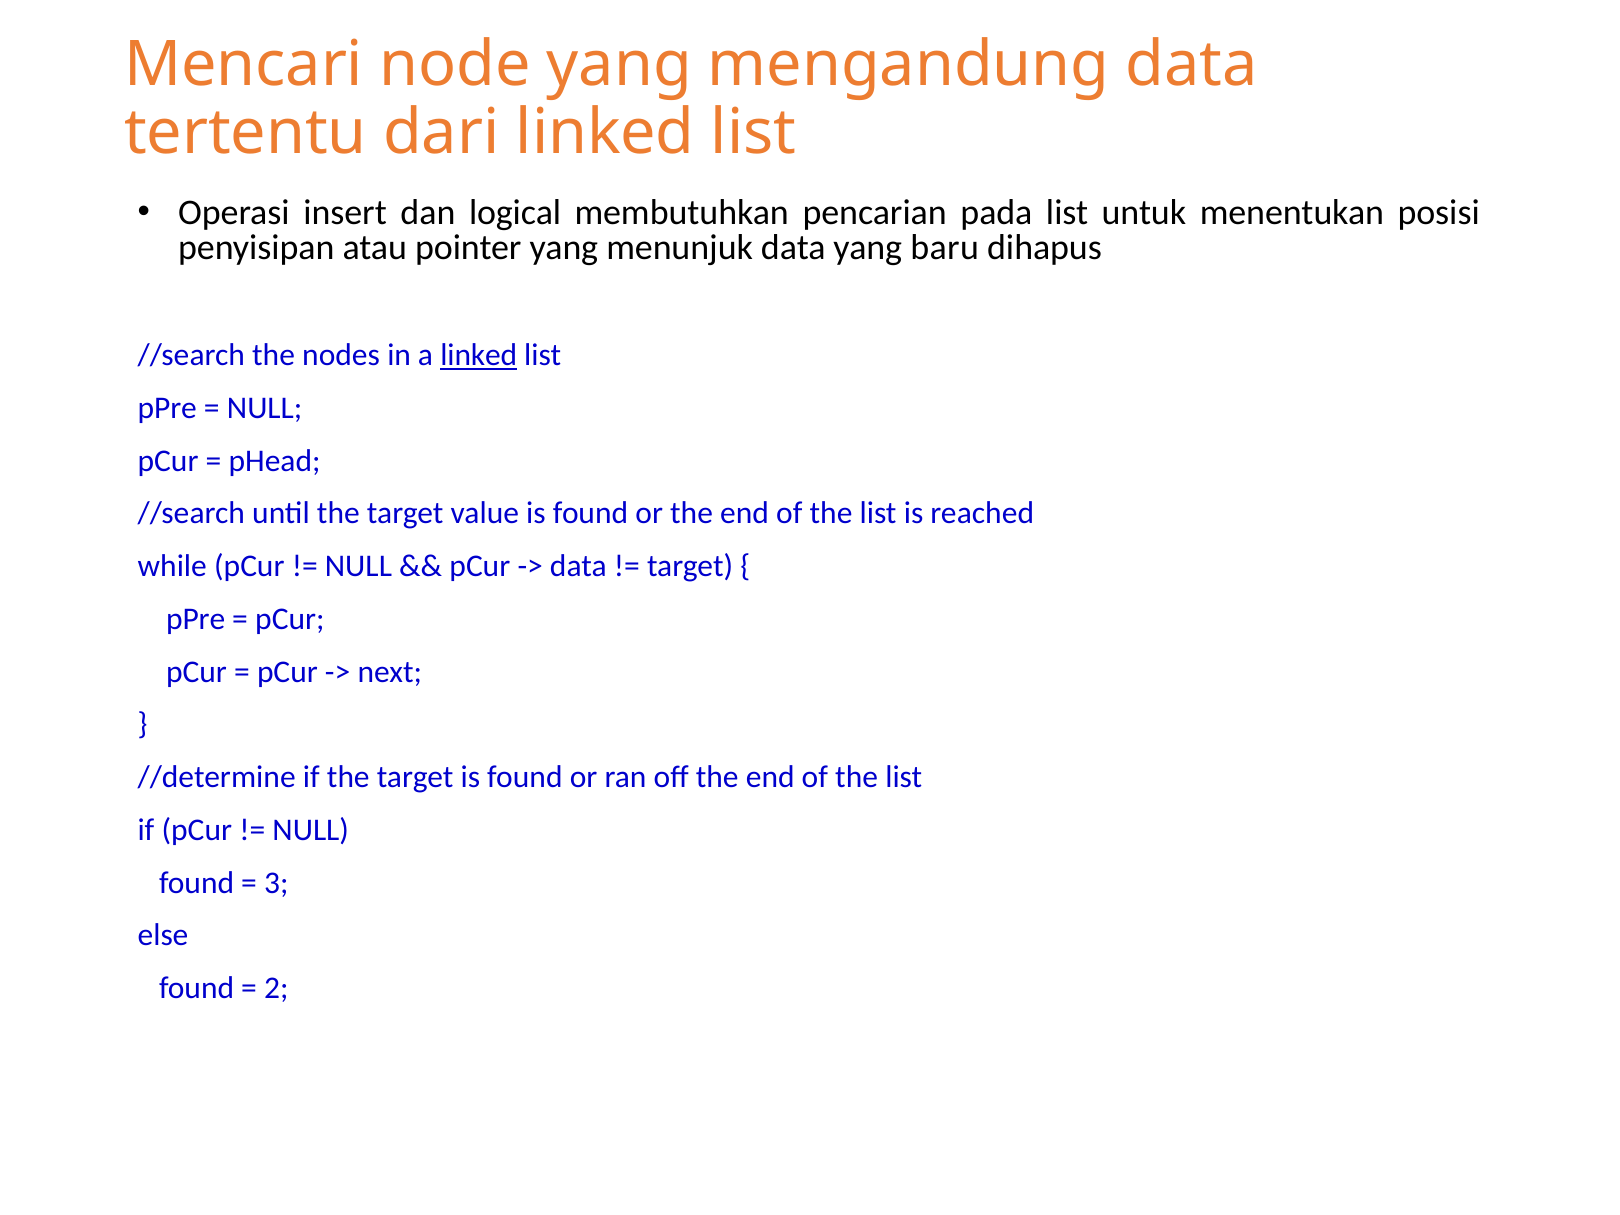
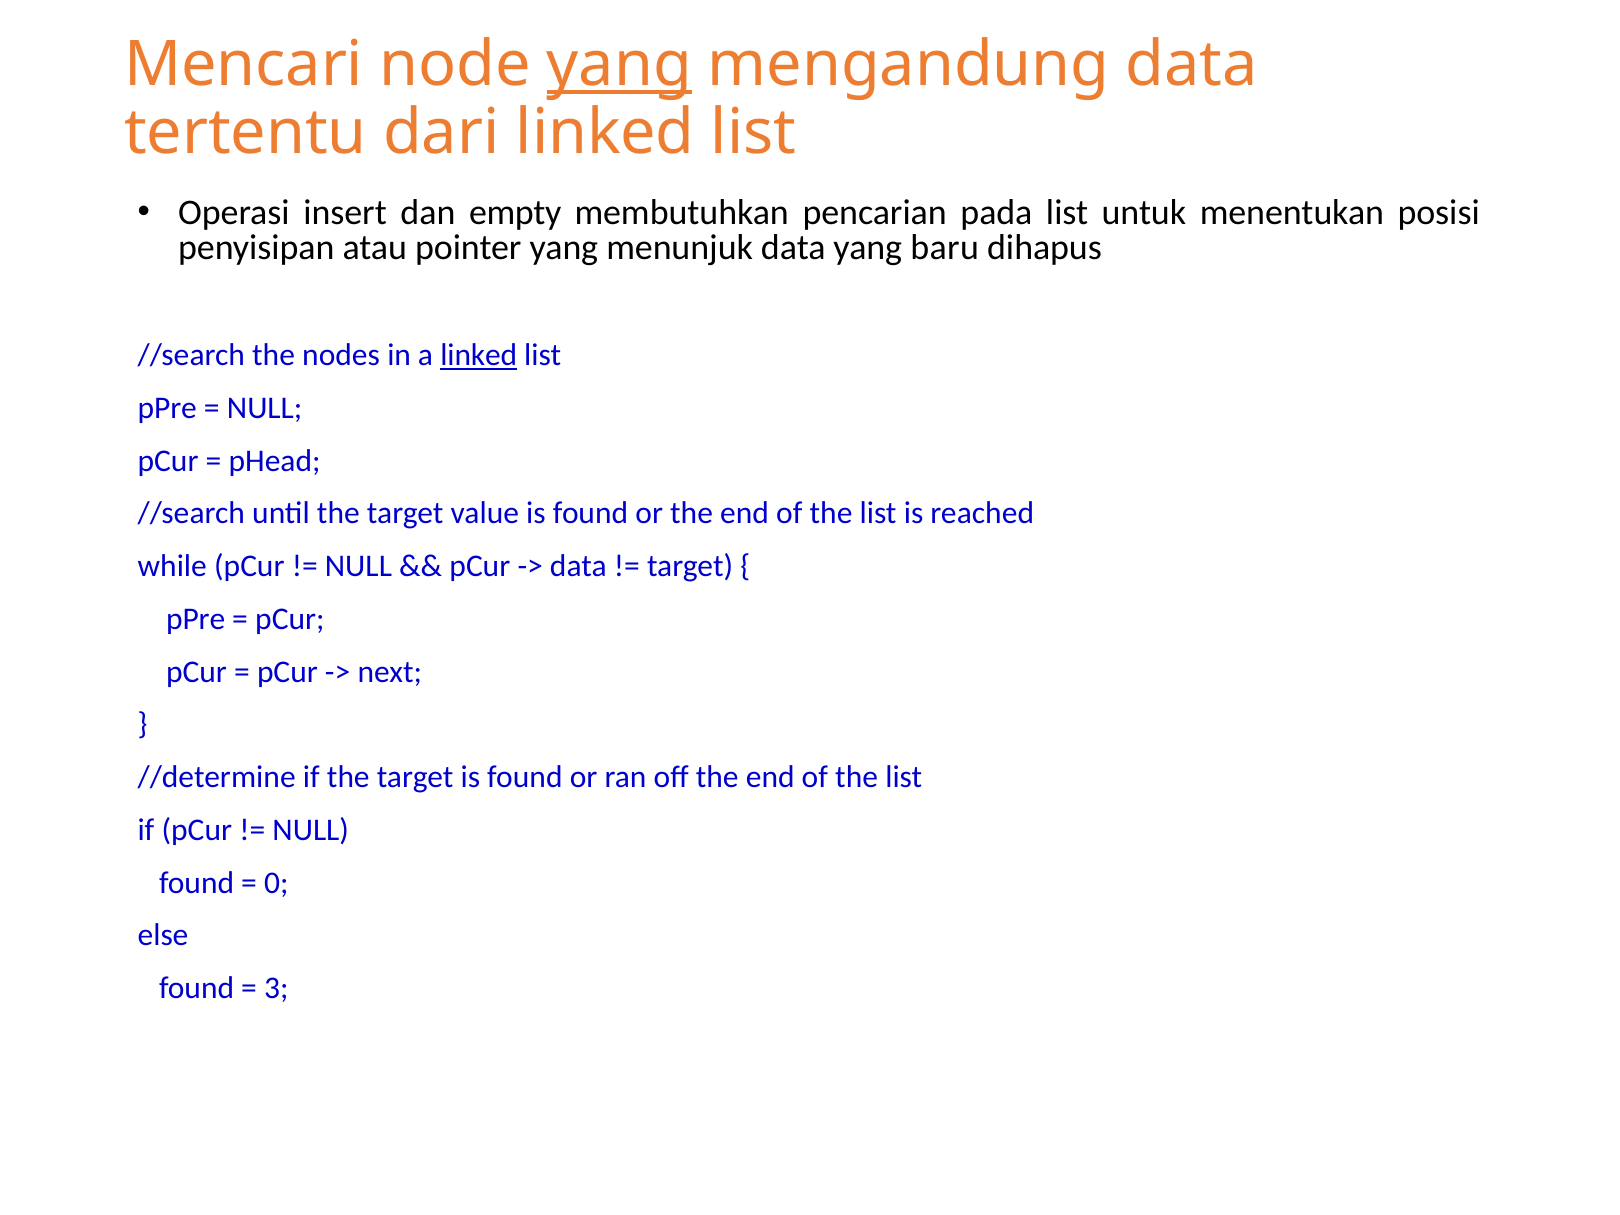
yang at (619, 65) underline: none -> present
logical: logical -> empty
3: 3 -> 0
2: 2 -> 3
